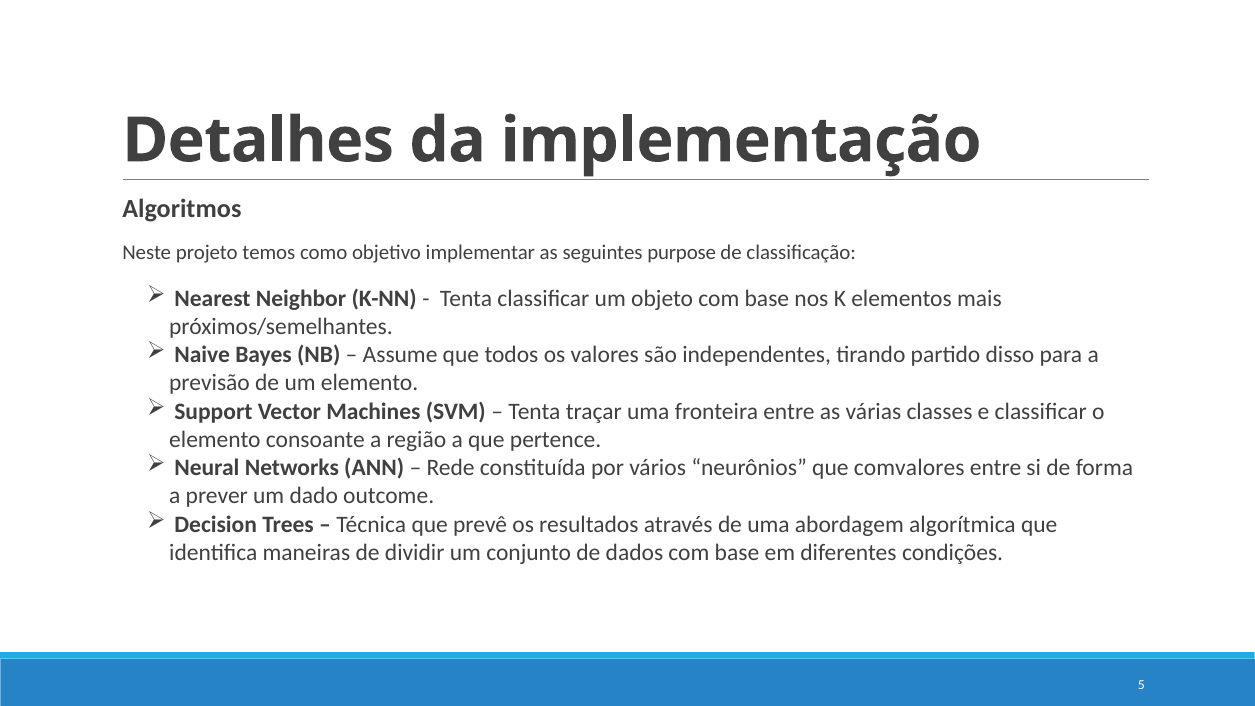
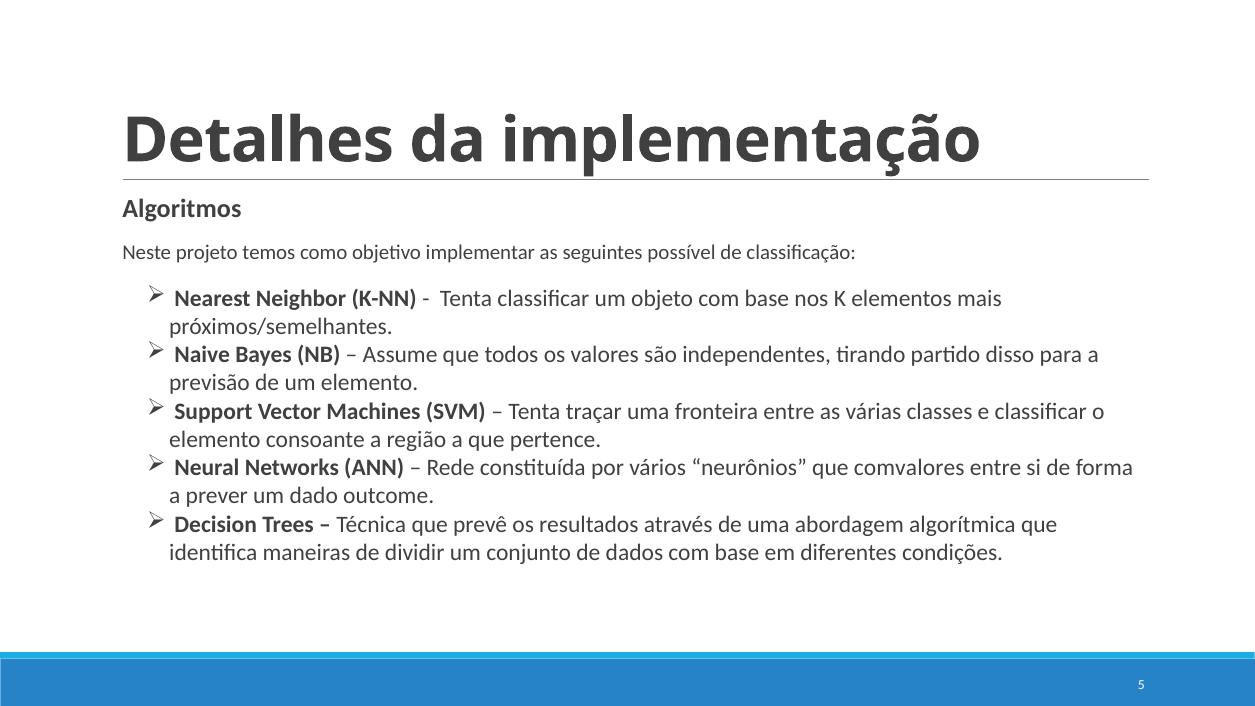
purpose: purpose -> possível
